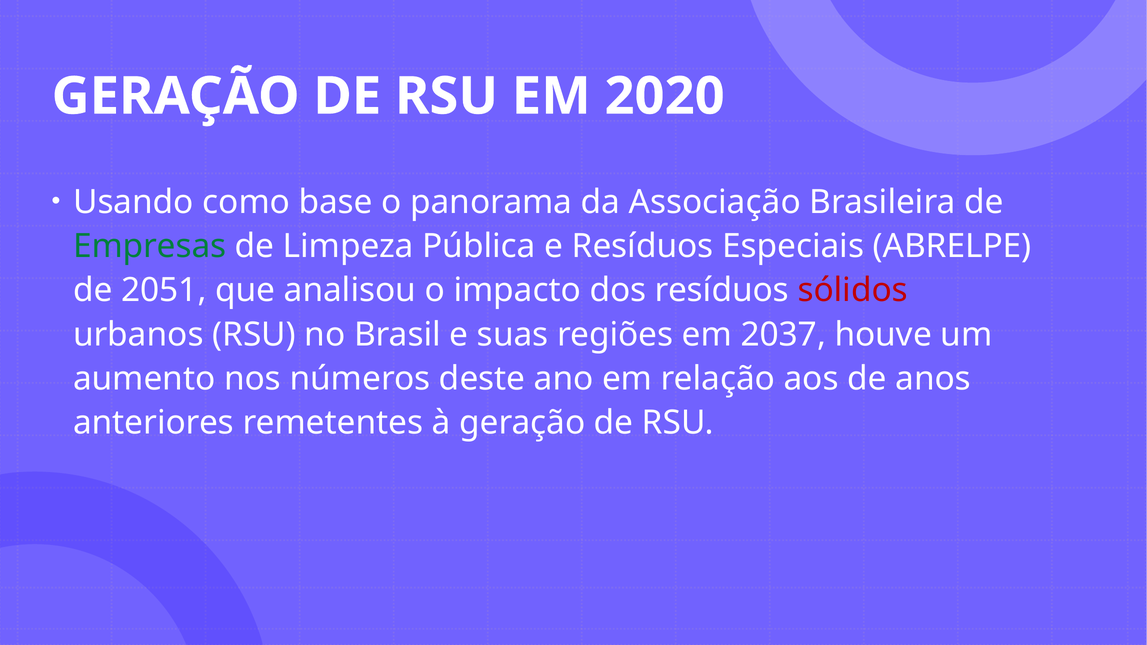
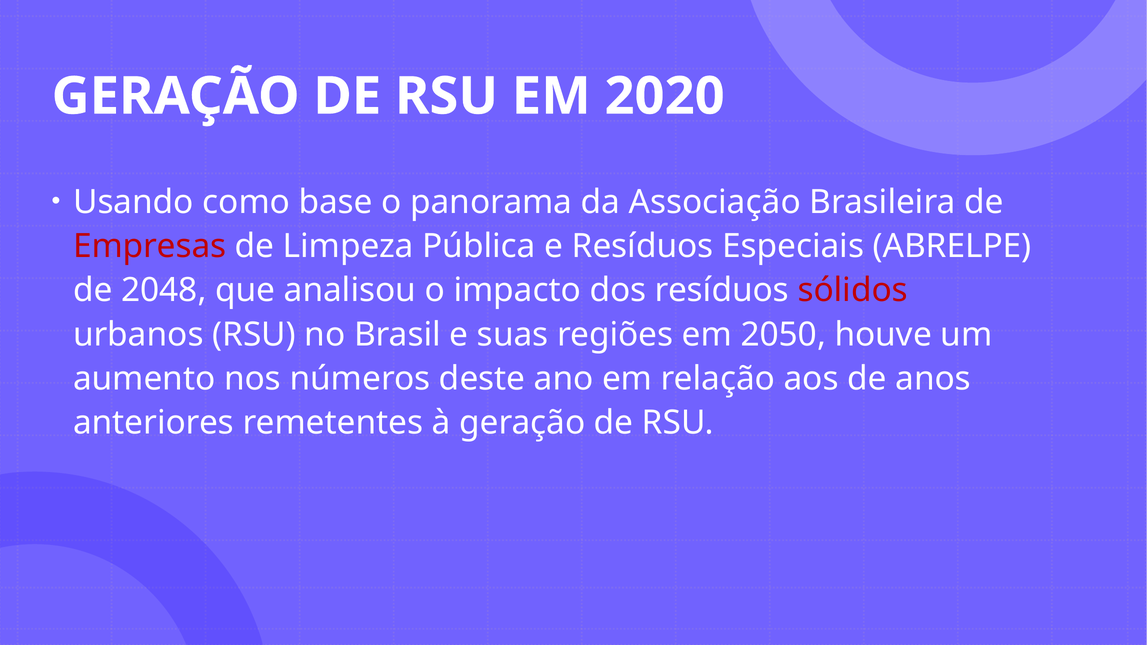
Empresas colour: green -> red
2051: 2051 -> 2048
2037: 2037 -> 2050
